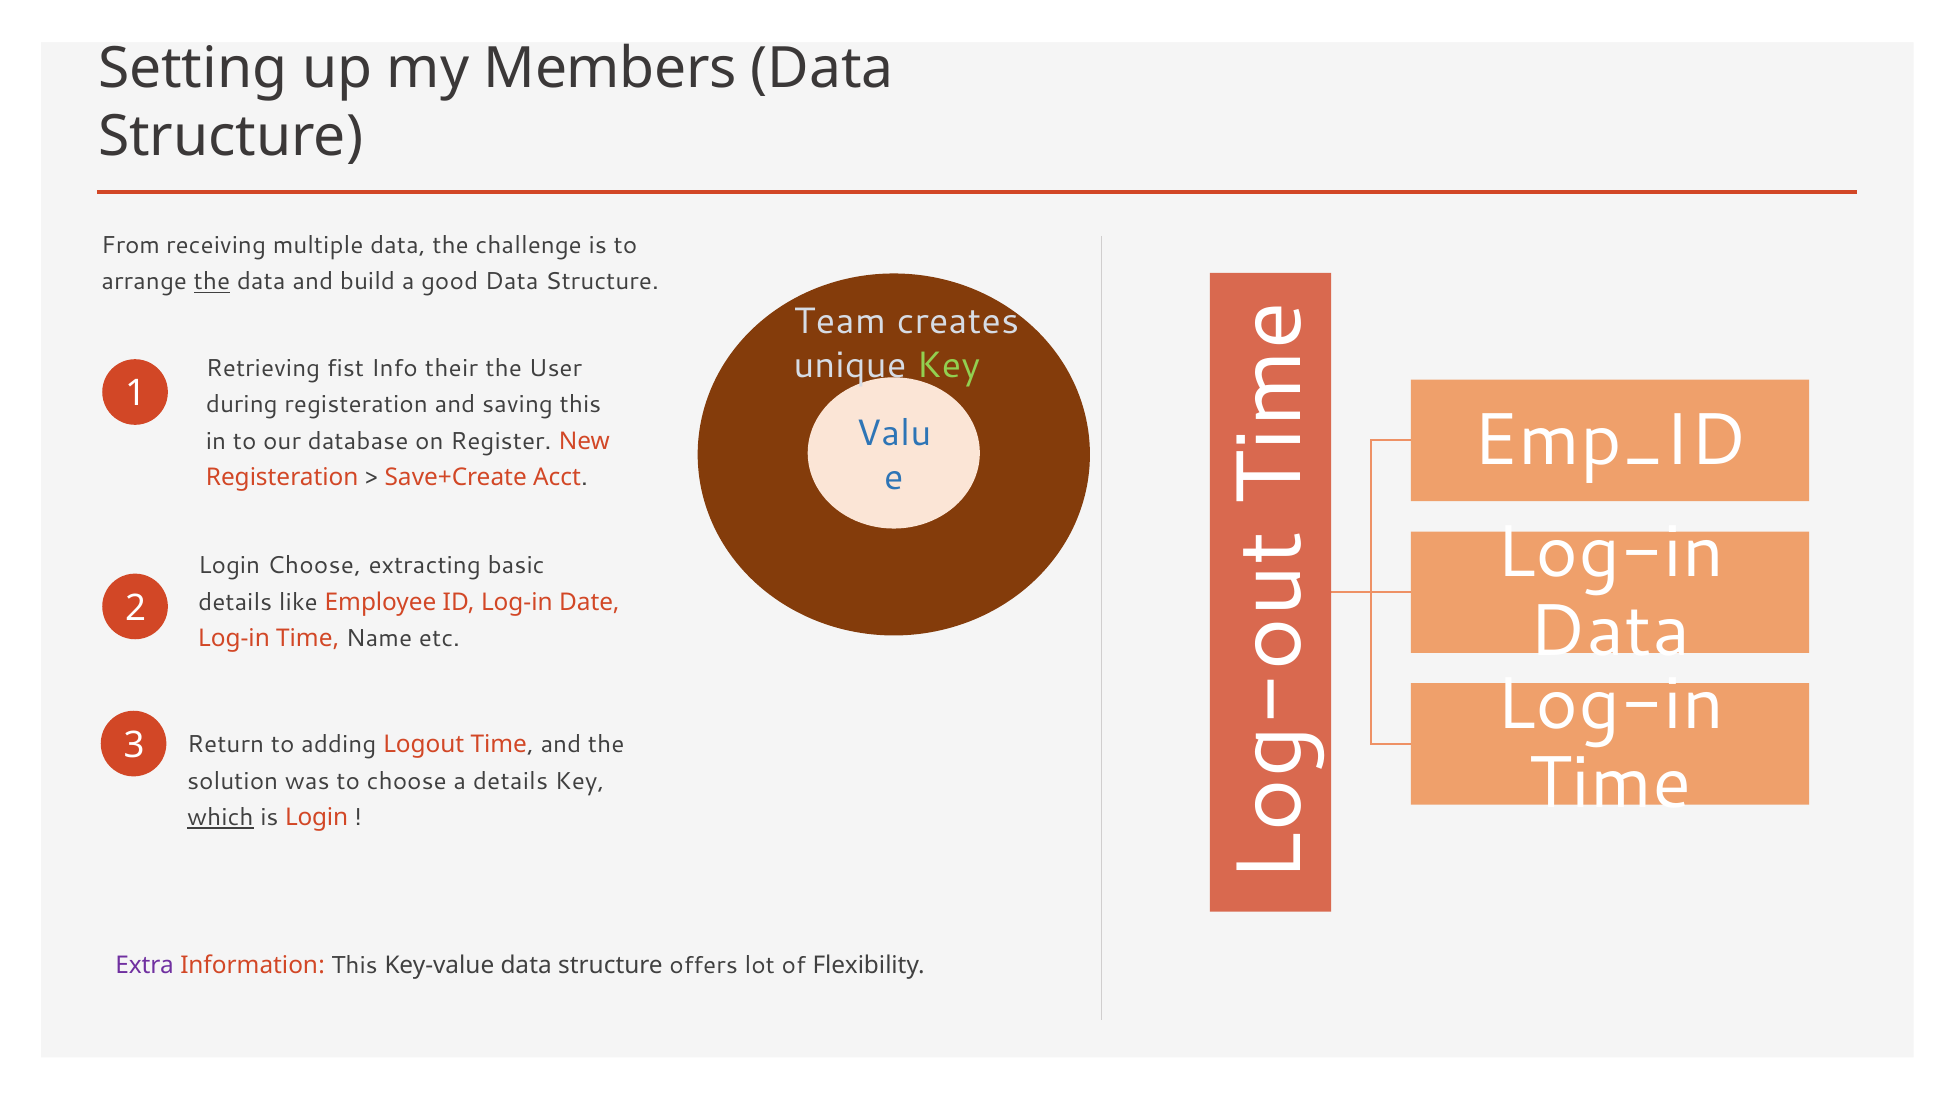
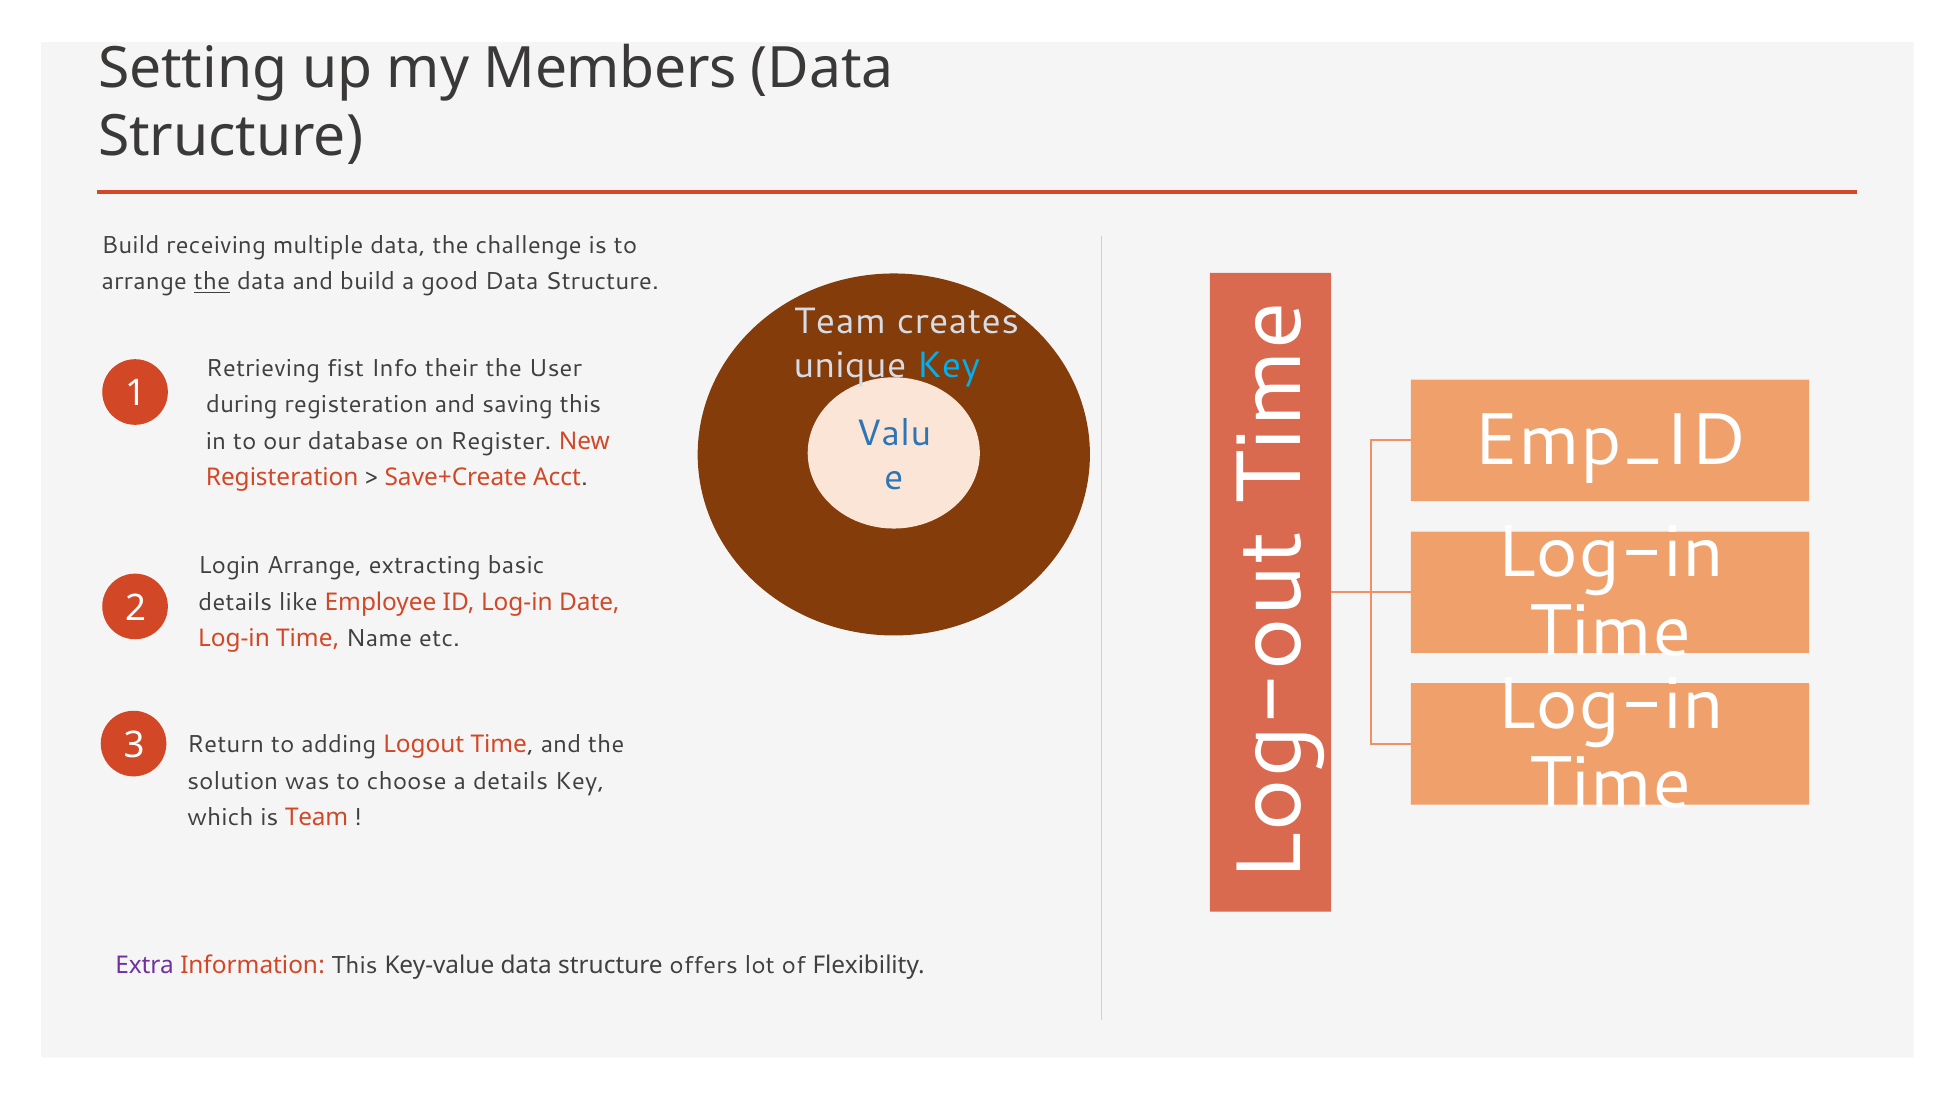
From at (131, 245): From -> Build
Key at (948, 365) colour: light green -> light blue
Login Choose: Choose -> Arrange
Data at (1610, 631): Data -> Time
which underline: present -> none
is Login: Login -> Team
